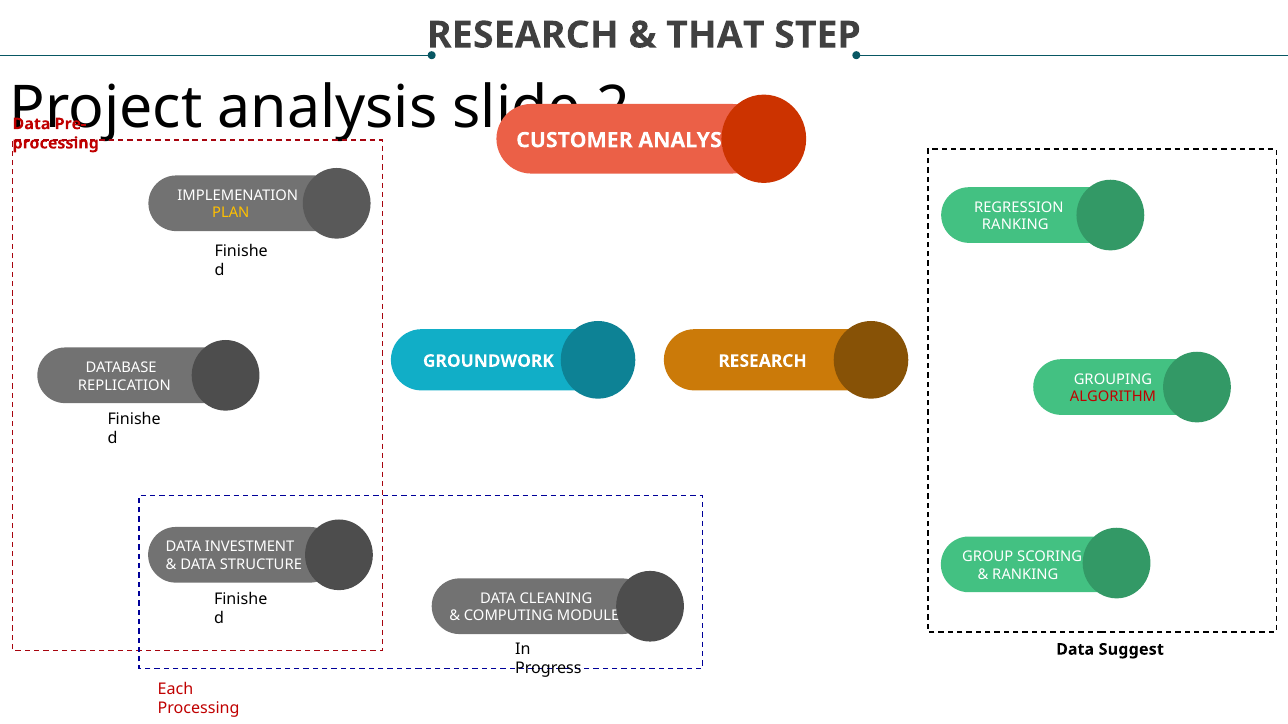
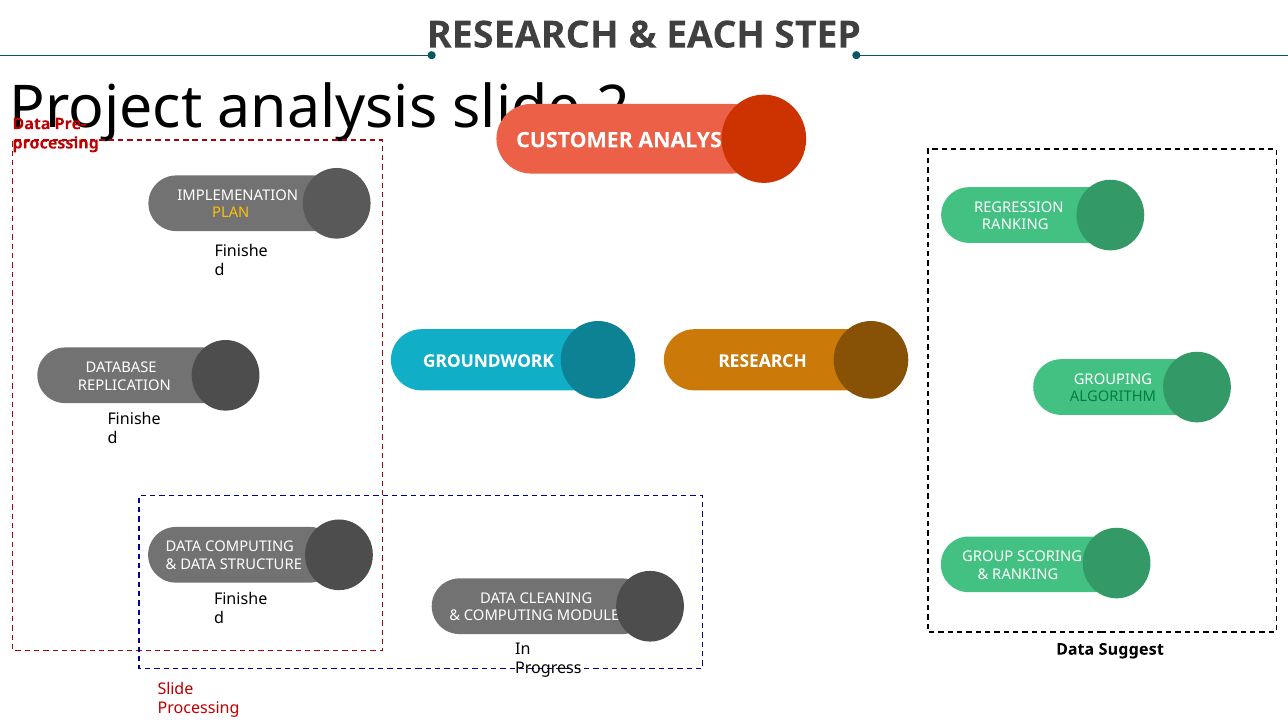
THAT: THAT -> EACH
ALGORITHM colour: red -> green
DATA INVESTMENT: INVESTMENT -> COMPUTING
Each at (175, 690): Each -> Slide
